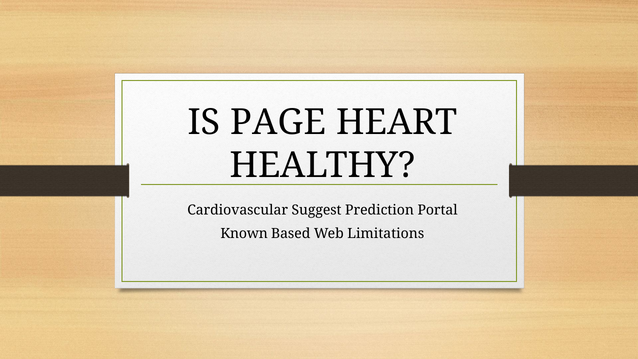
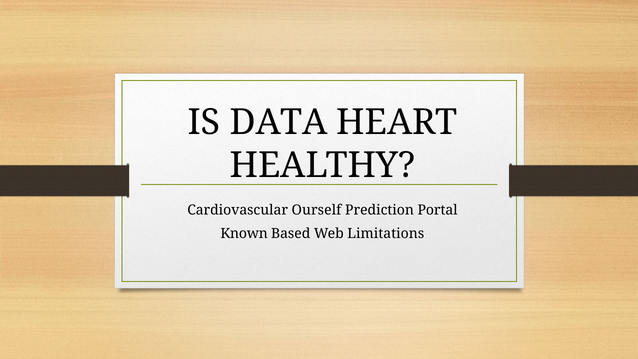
PAGE: PAGE -> DATA
Suggest: Suggest -> Ourself
